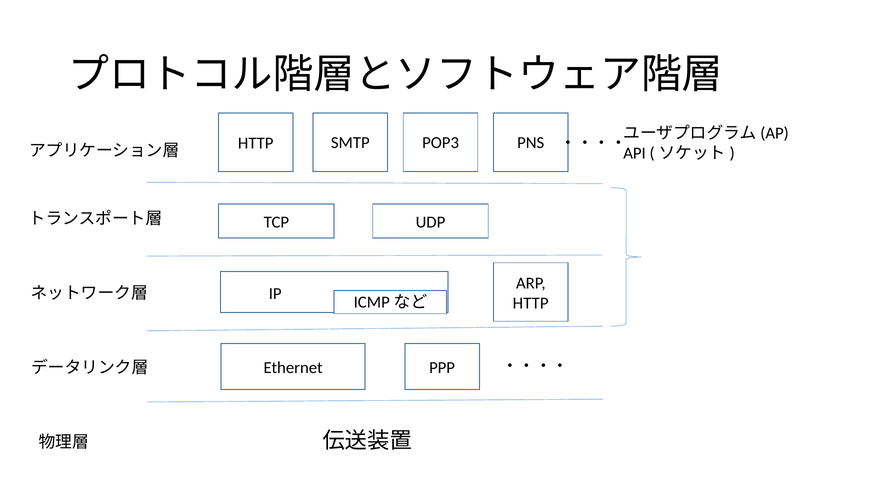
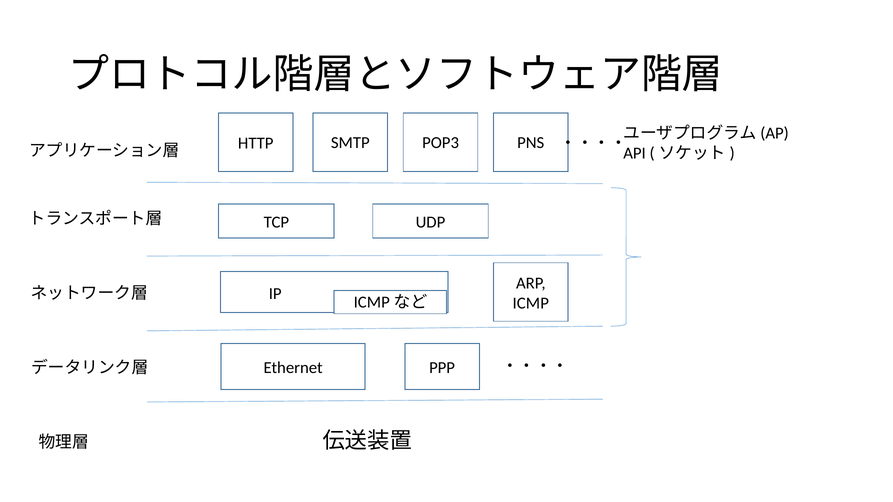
HTTP at (531, 303): HTTP -> ICMP
